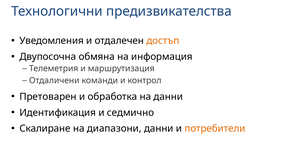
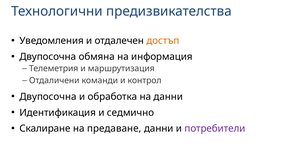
Претоварен at (48, 97): Претоварен -> Двупосочна
диапазони: диапазони -> предаване
потребители colour: orange -> purple
